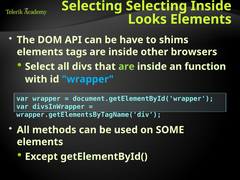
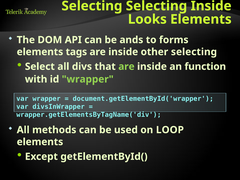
have: have -> ands
shims: shims -> forms
other browsers: browsers -> selecting
wrapper at (88, 79) colour: light blue -> light green
SOME: SOME -> LOOP
